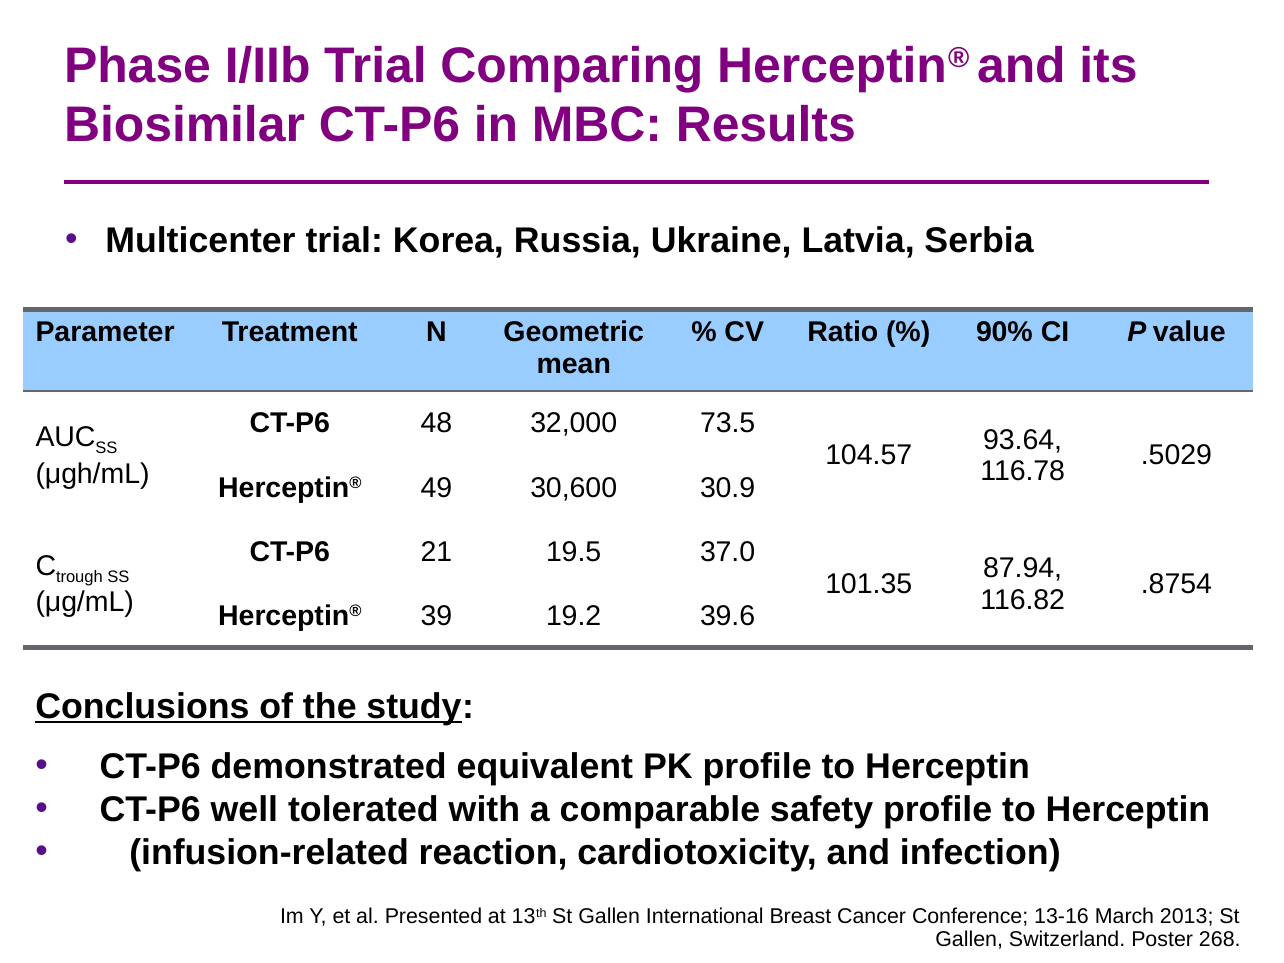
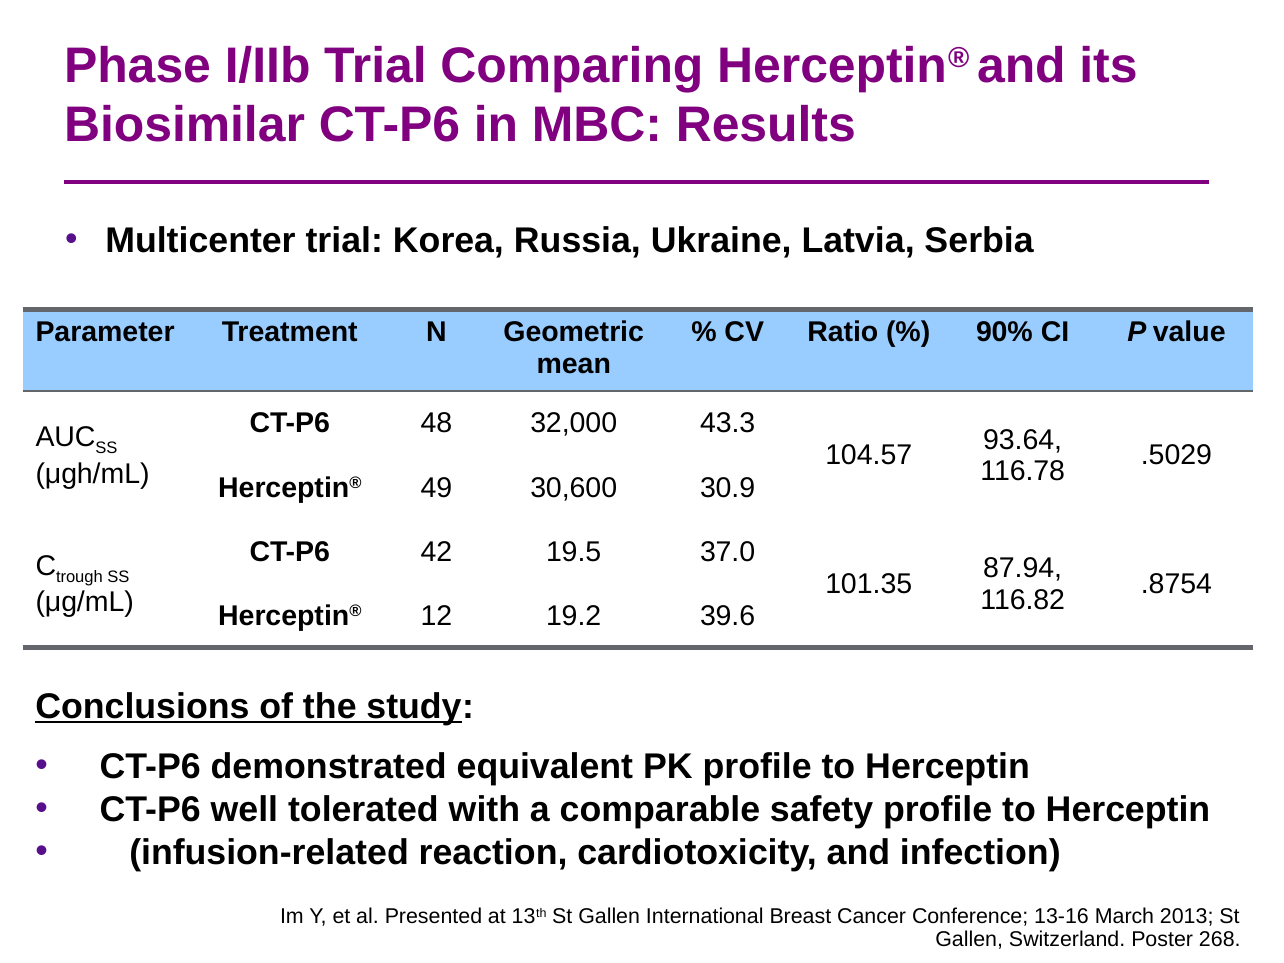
73.5: 73.5 -> 43.3
21: 21 -> 42
39: 39 -> 12
